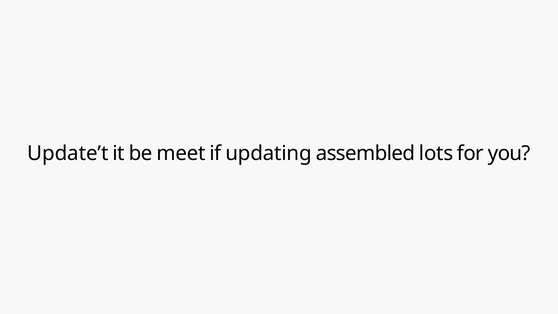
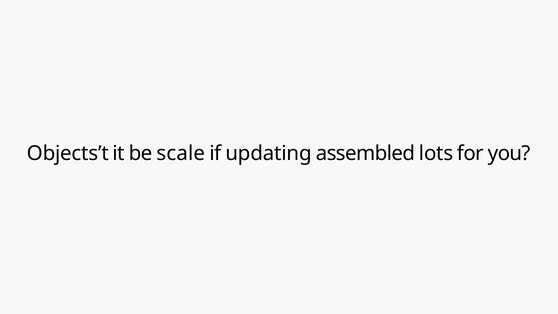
Update’t: Update’t -> Objects’t
meet: meet -> scale
